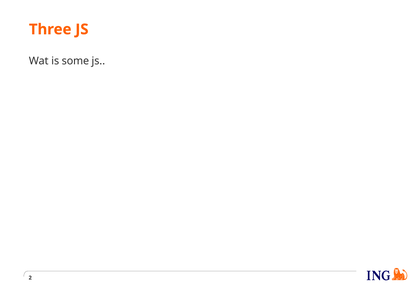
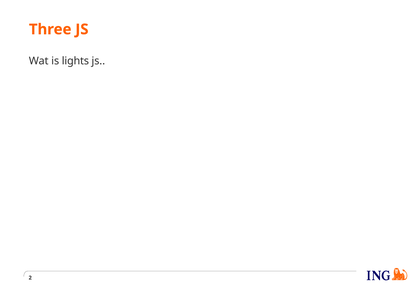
some: some -> lights
